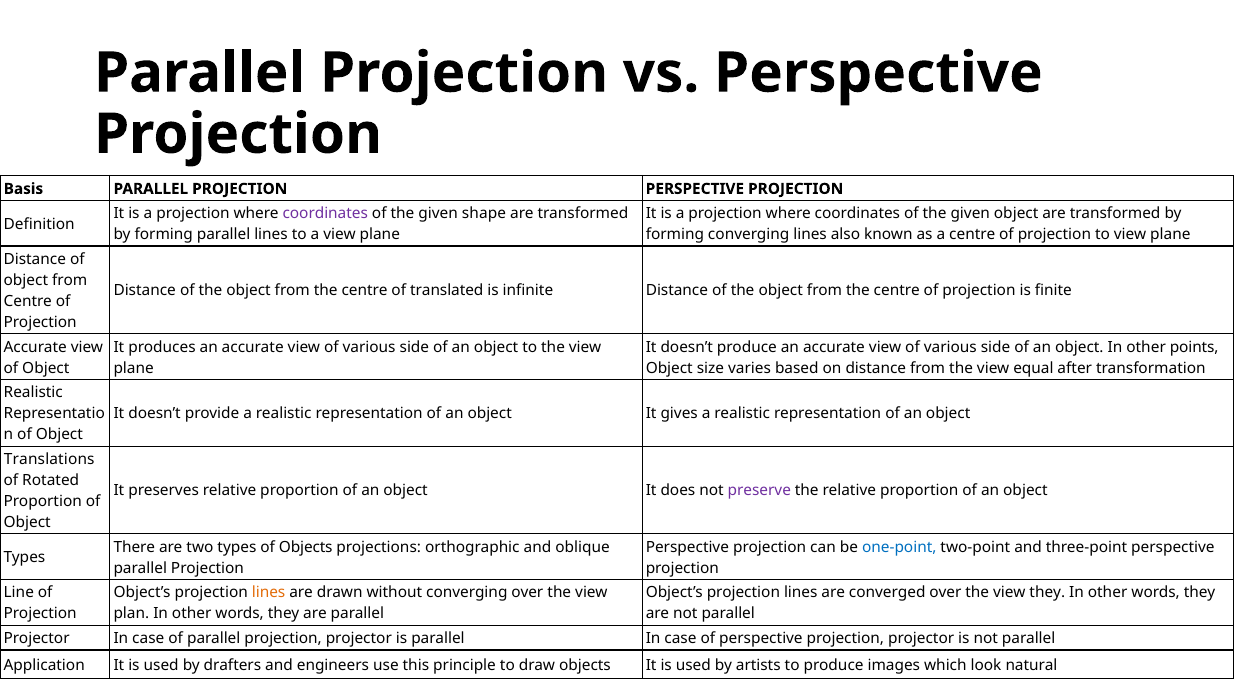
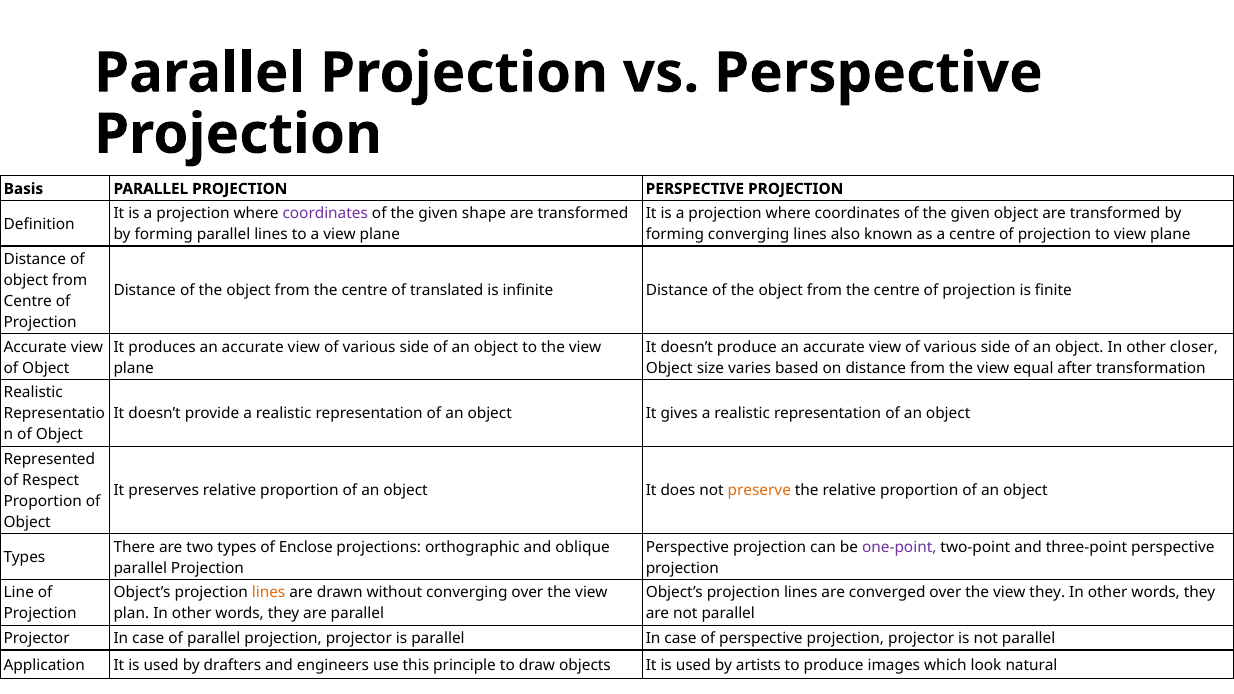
points: points -> closer
Translations: Translations -> Represented
Rotated: Rotated -> Respect
preserve colour: purple -> orange
of Objects: Objects -> Enclose
one-point colour: blue -> purple
